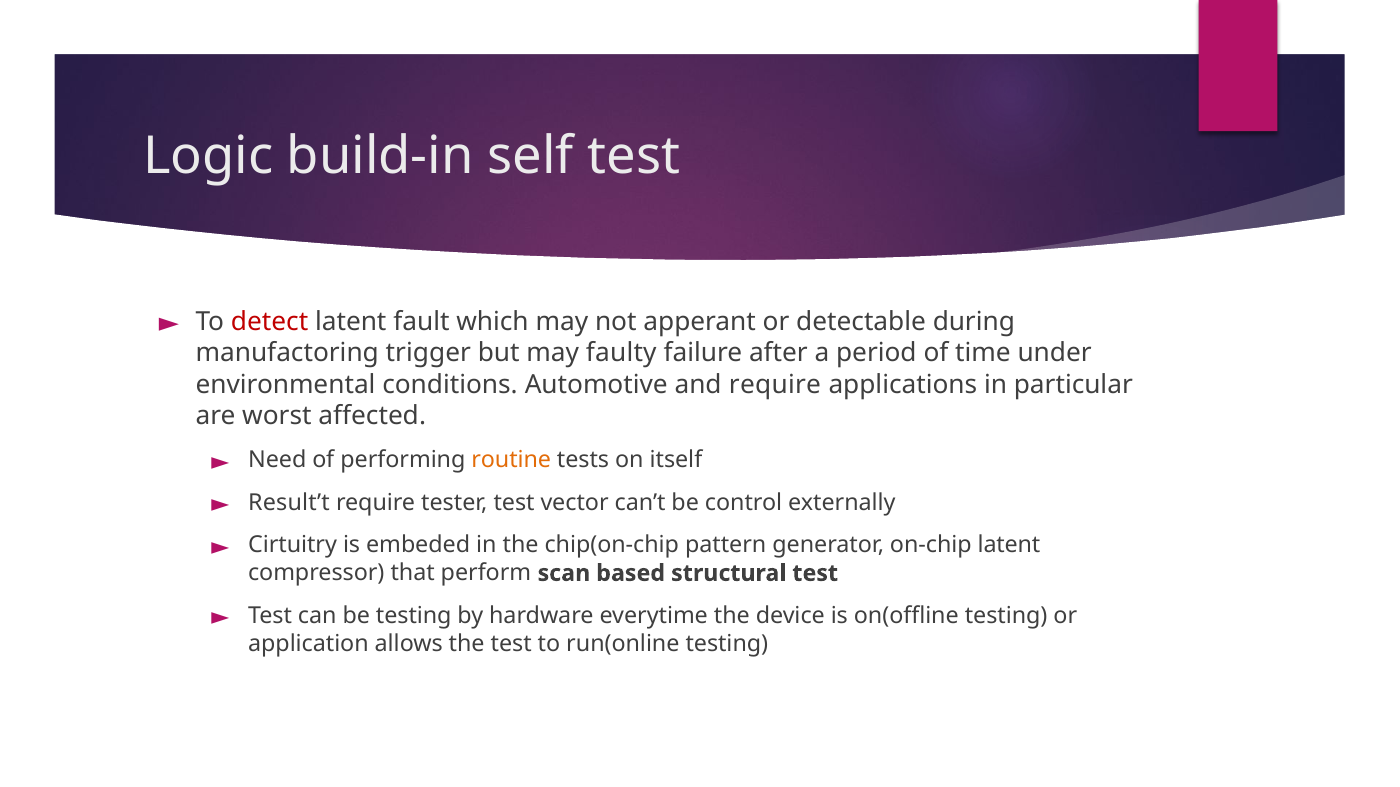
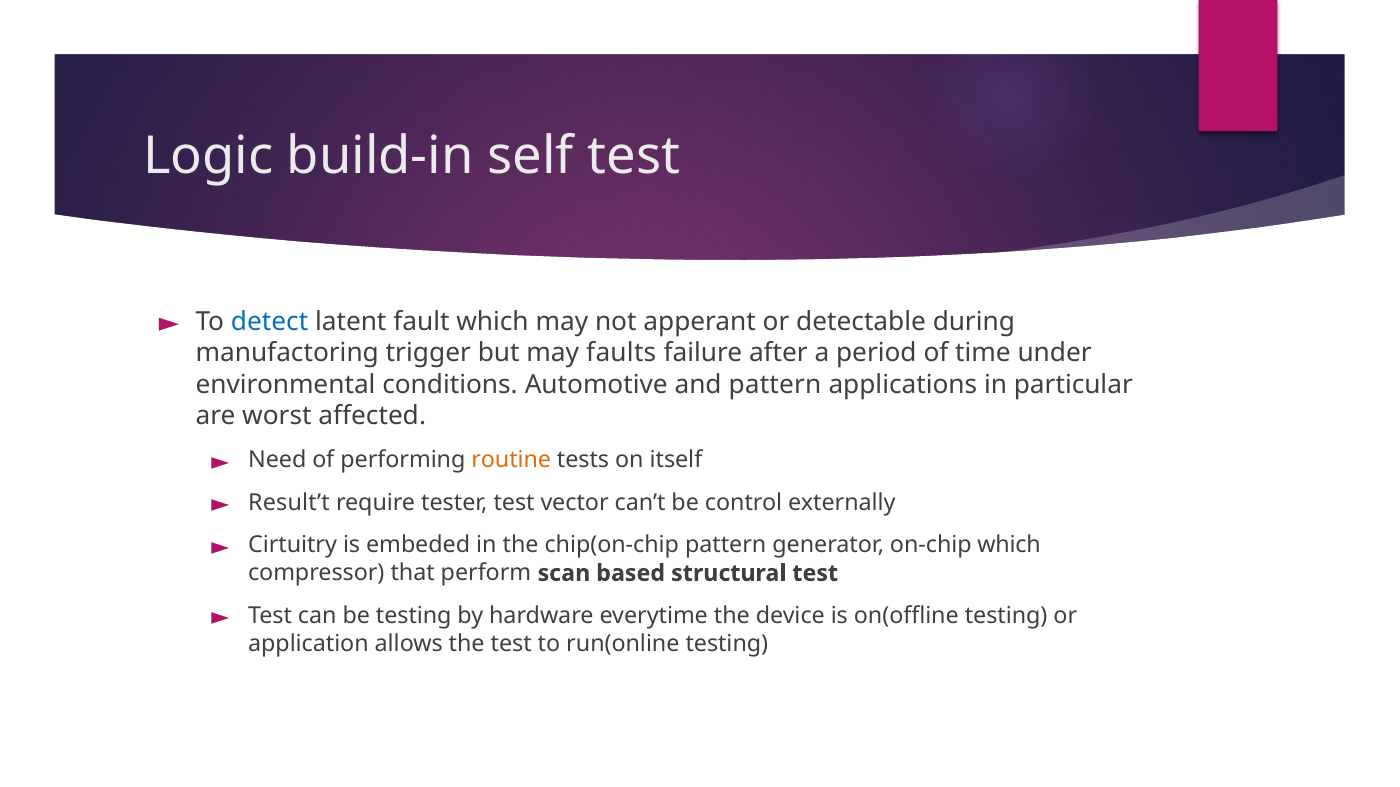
detect colour: red -> blue
faulty: faulty -> faults
and require: require -> pattern
on-chip latent: latent -> which
